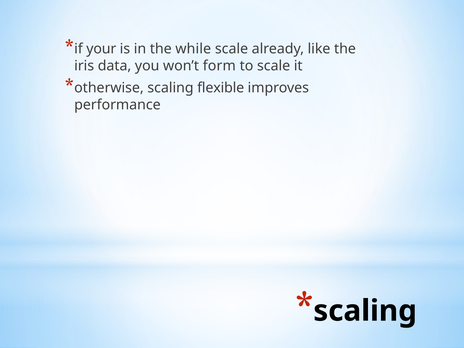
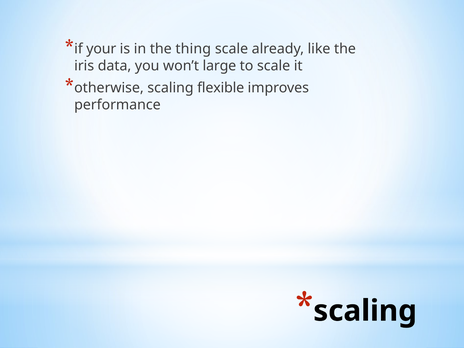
while: while -> thing
form: form -> large
